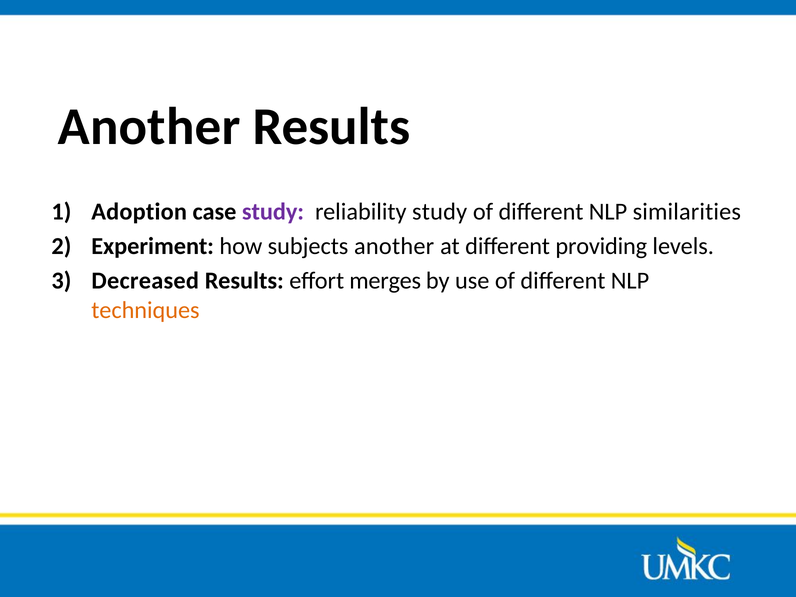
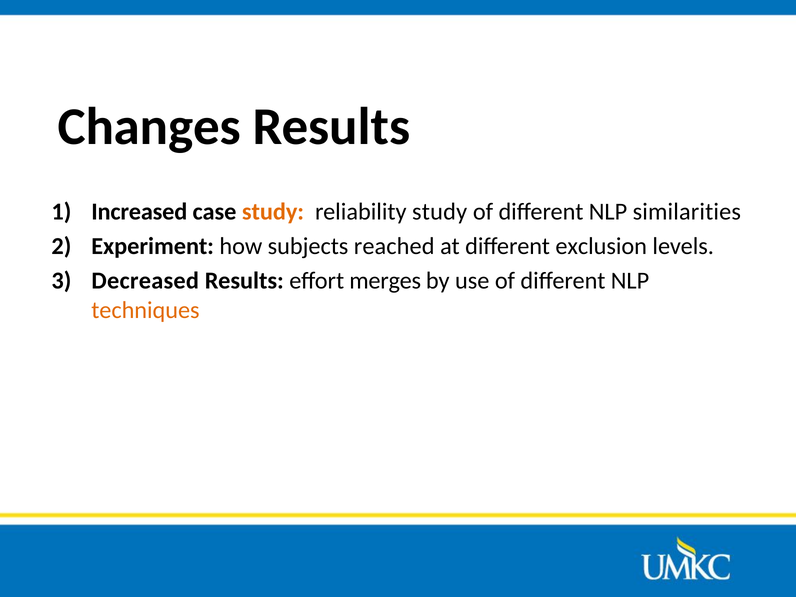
Another at (149, 127): Another -> Changes
Adoption: Adoption -> Increased
study at (273, 212) colour: purple -> orange
subjects another: another -> reached
providing: providing -> exclusion
